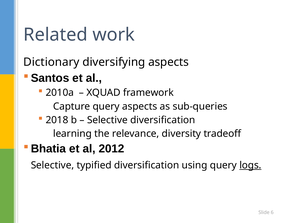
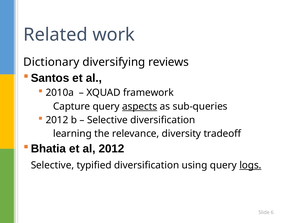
diversifying aspects: aspects -> reviews
aspects at (140, 106) underline: none -> present
2018 at (57, 120): 2018 -> 2012
